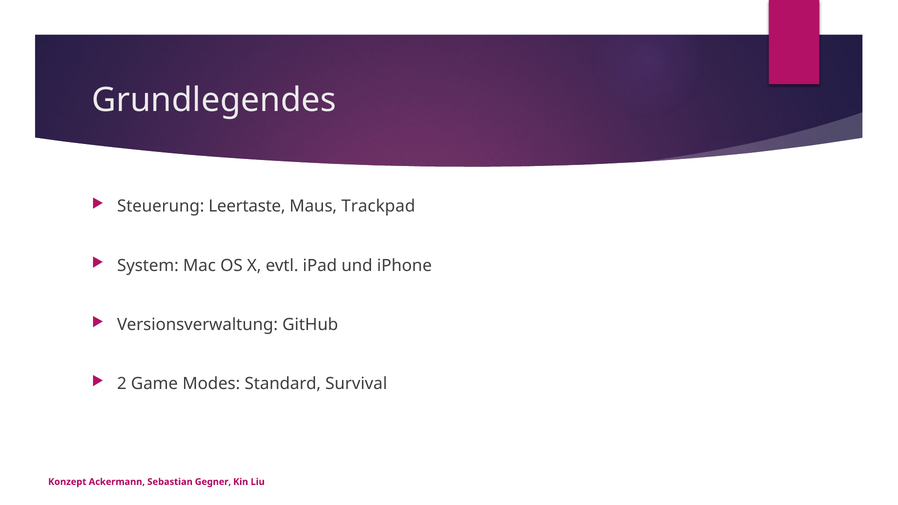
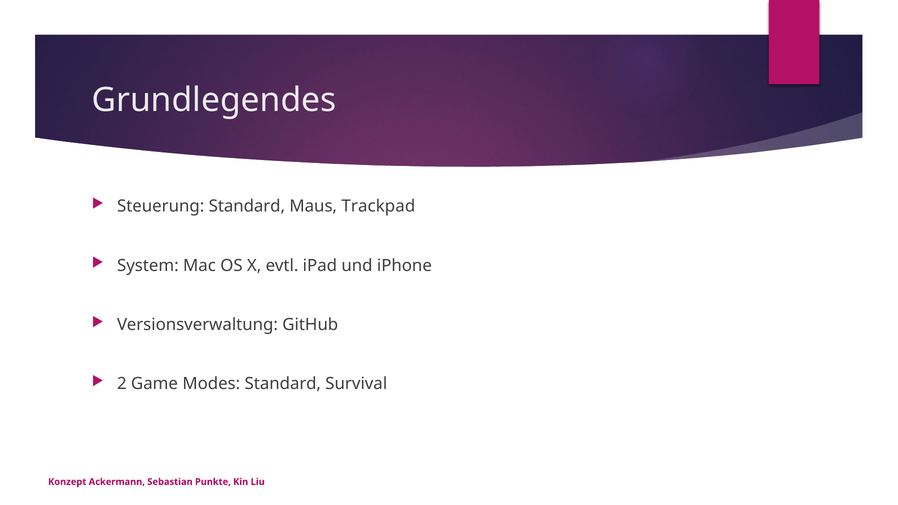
Steuerung Leertaste: Leertaste -> Standard
Gegner: Gegner -> Punkte
